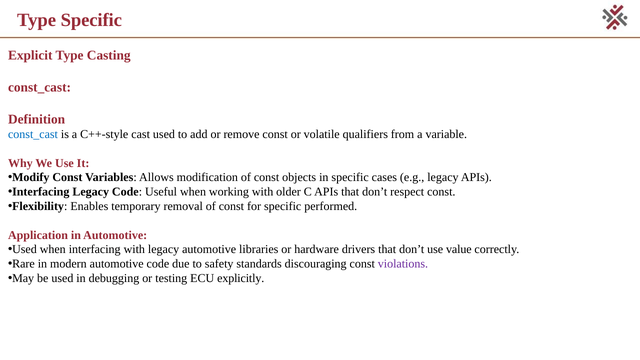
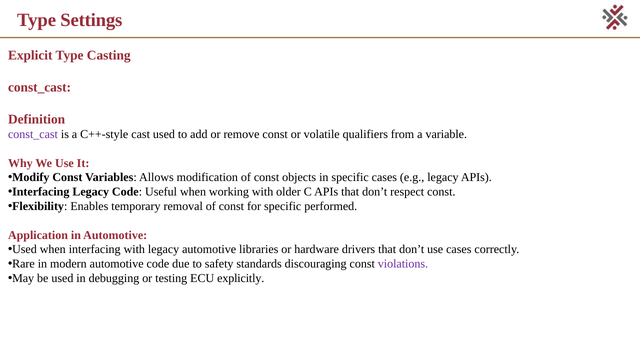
Type Specific: Specific -> Settings
const_cast at (33, 134) colour: blue -> purple
use value: value -> cases
